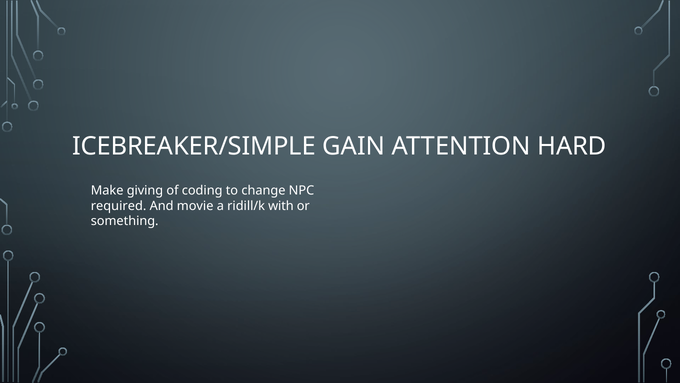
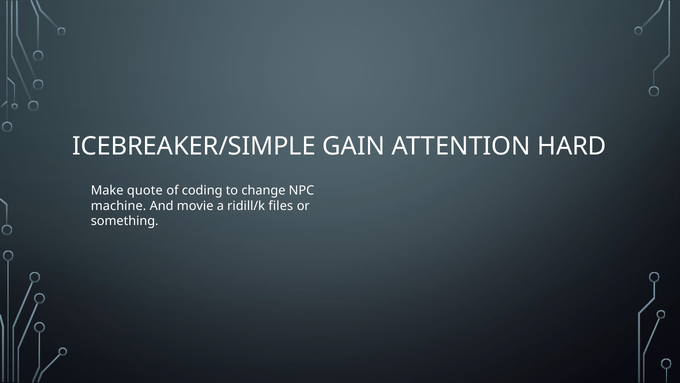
giving: giving -> quote
required: required -> machine
with: with -> files
